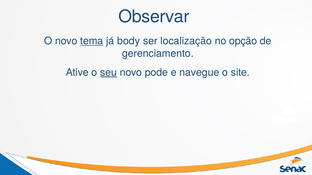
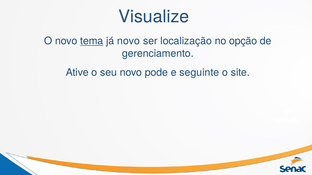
Observar: Observar -> Visualize
já body: body -> novo
seu underline: present -> none
navegue: navegue -> seguinte
